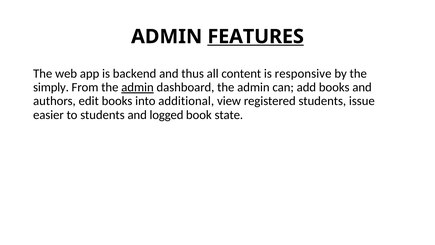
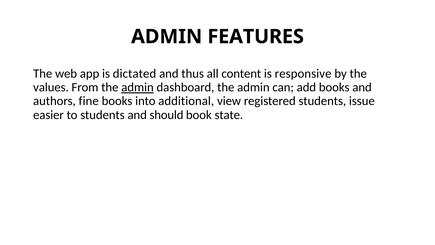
FEATURES underline: present -> none
backend: backend -> dictated
simply: simply -> values
edit: edit -> fine
logged: logged -> should
